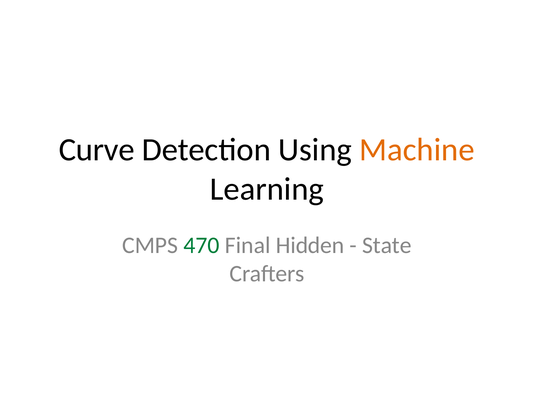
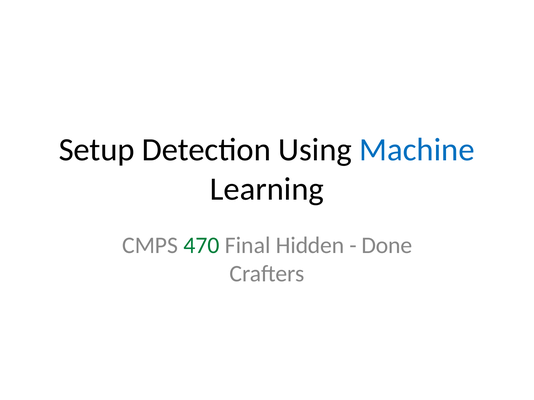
Curve: Curve -> Setup
Machine colour: orange -> blue
State: State -> Done
